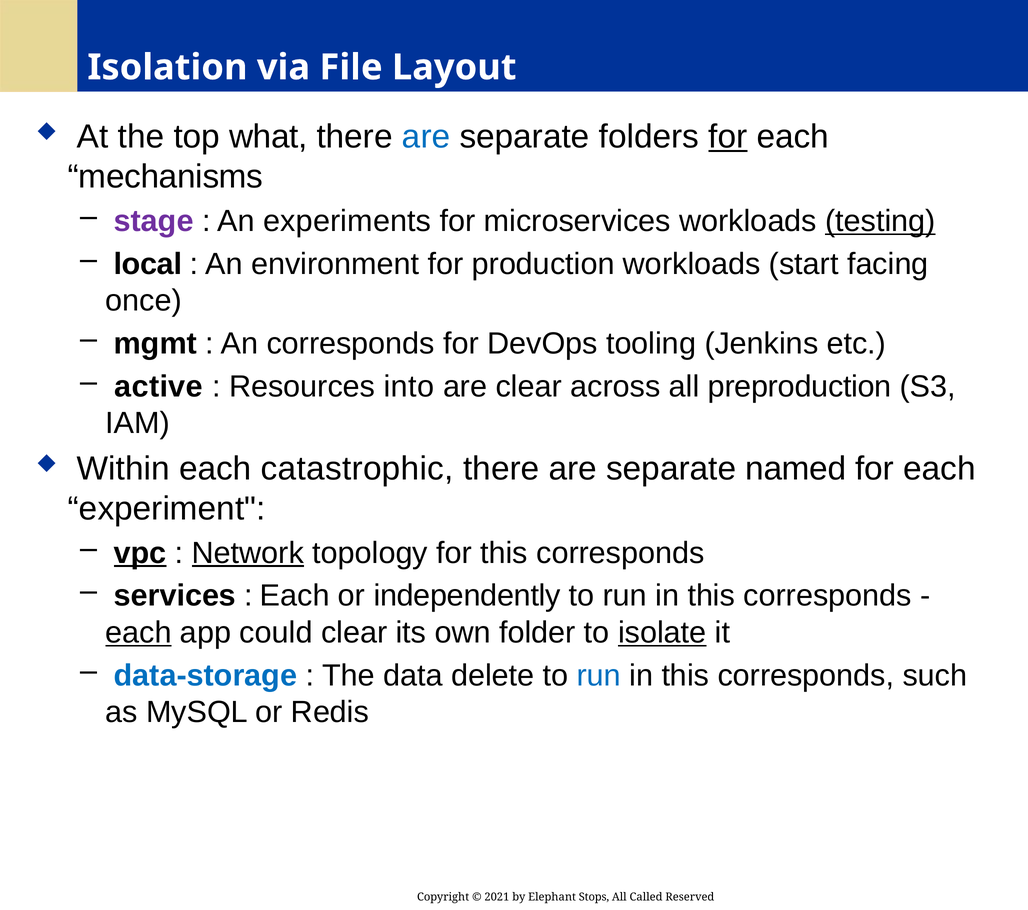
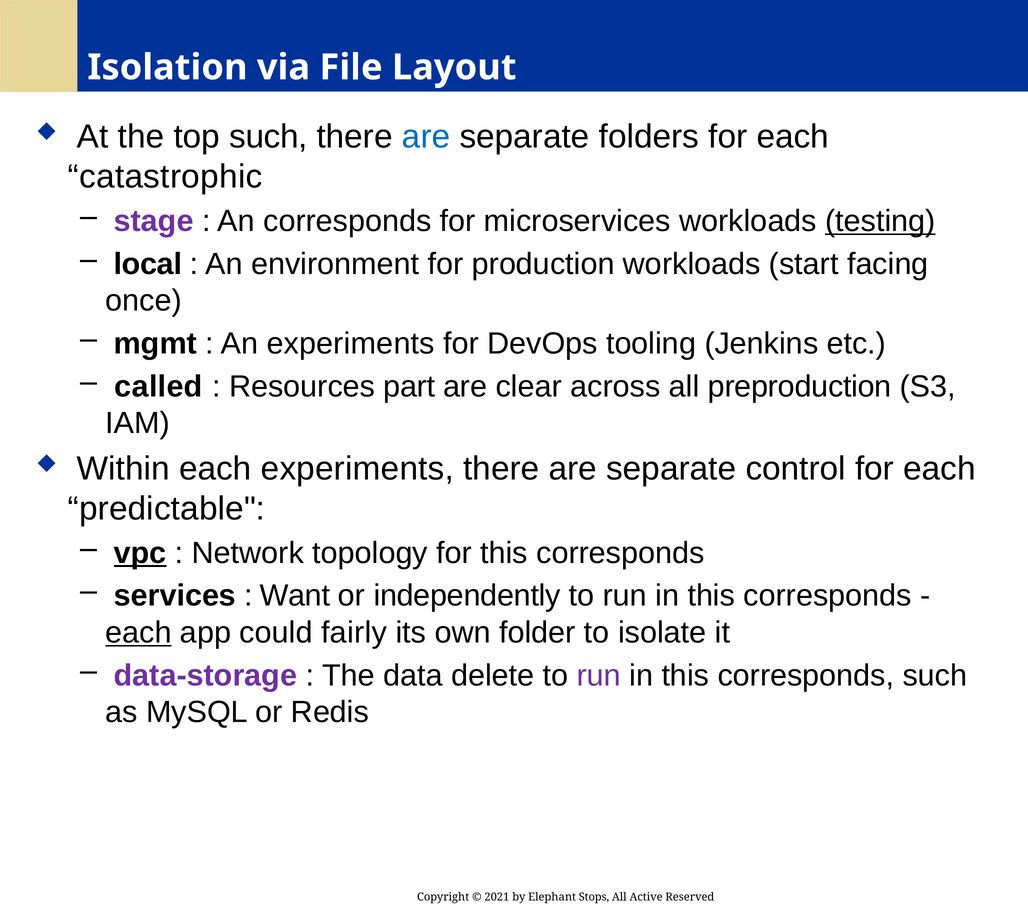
top what: what -> such
for at (728, 137) underline: present -> none
mechanisms: mechanisms -> catastrophic
An experiments: experiments -> corresponds
An corresponds: corresponds -> experiments
active: active -> called
into: into -> part
each catastrophic: catastrophic -> experiments
named: named -> control
experiment: experiment -> predictable
Network underline: present -> none
Each at (295, 596): Each -> Want
could clear: clear -> fairly
isolate underline: present -> none
data-storage colour: blue -> purple
run at (599, 676) colour: blue -> purple
Called: Called -> Active
